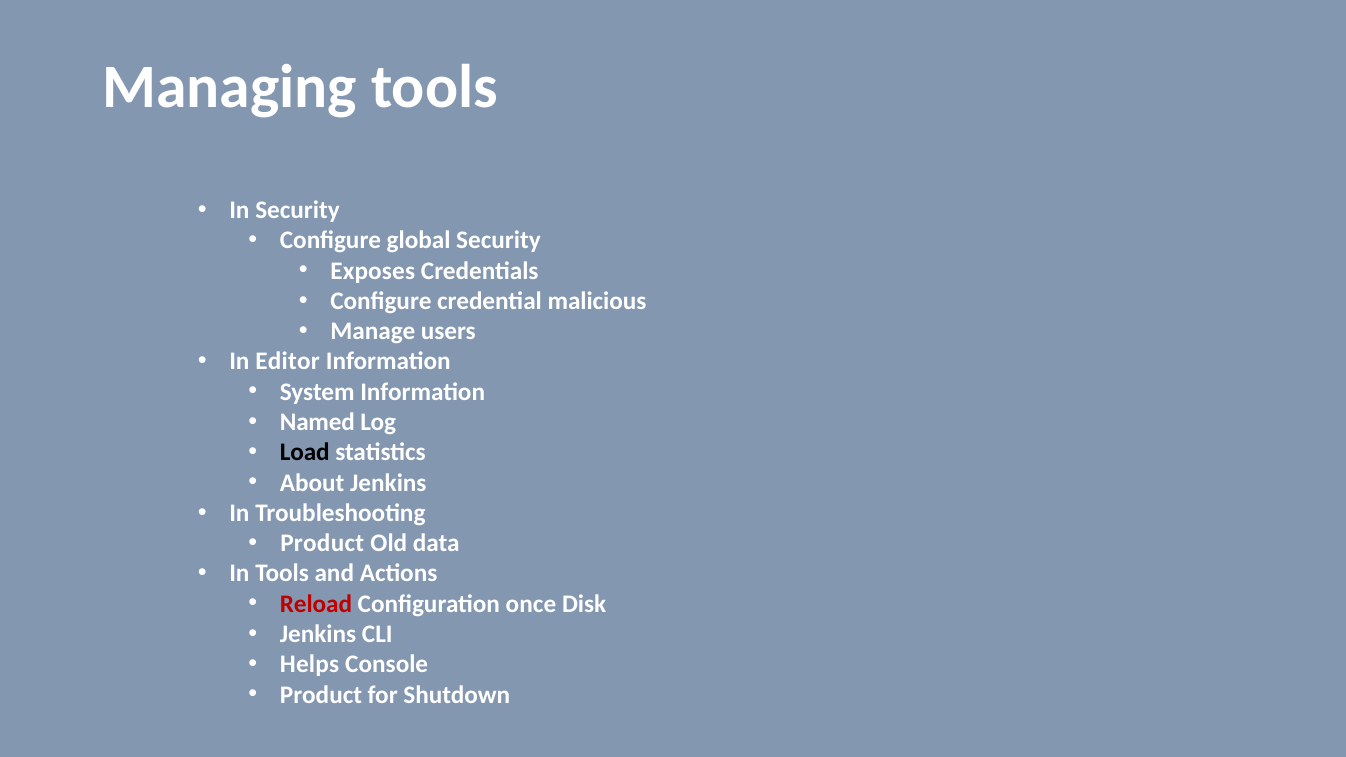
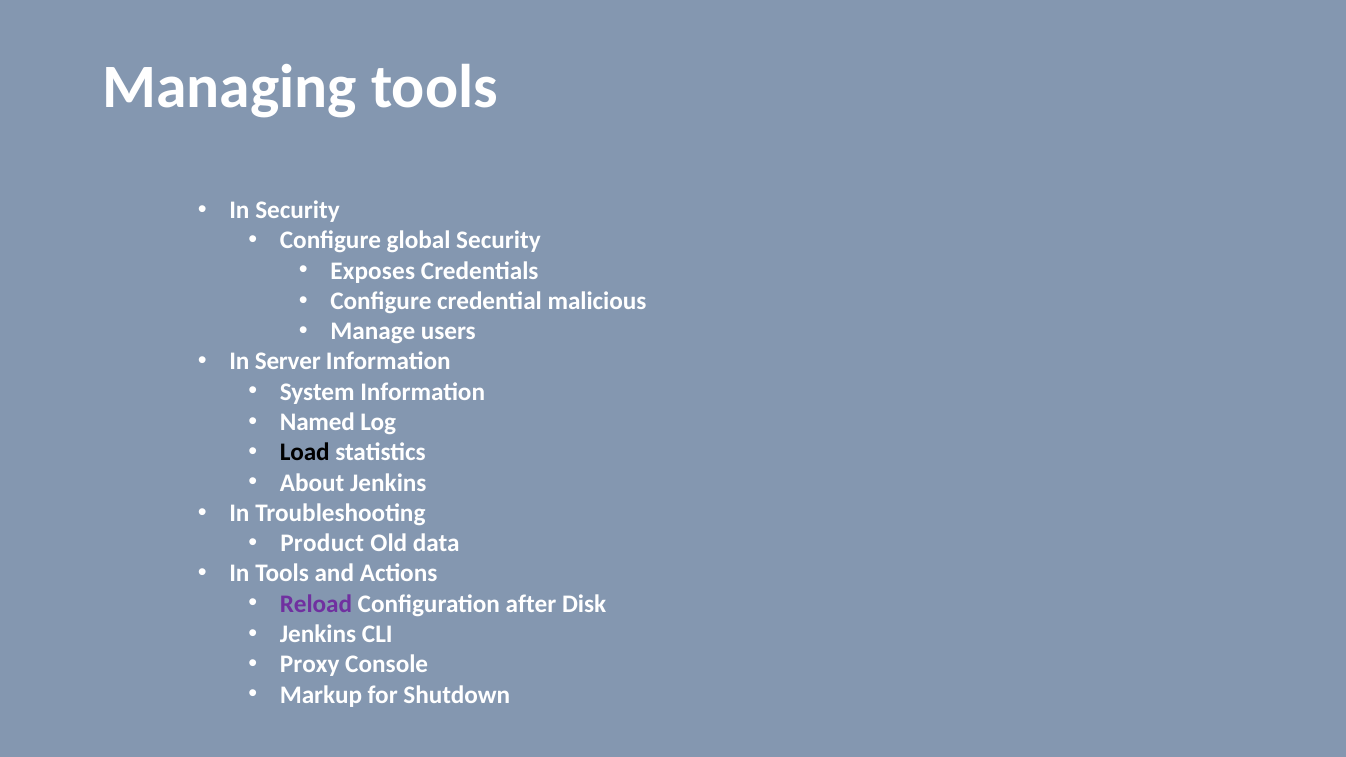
Editor: Editor -> Server
Reload colour: red -> purple
once: once -> after
Helps: Helps -> Proxy
Product at (321, 695): Product -> Markup
